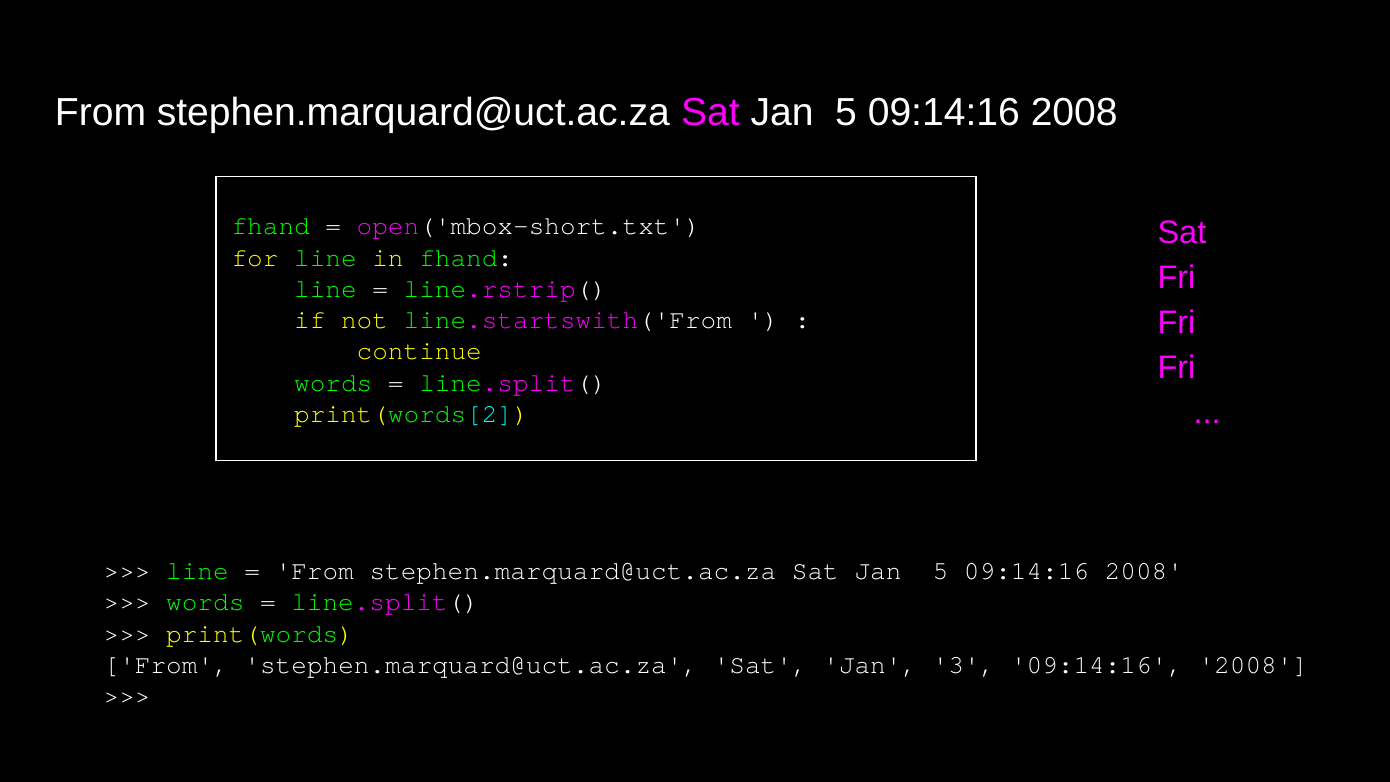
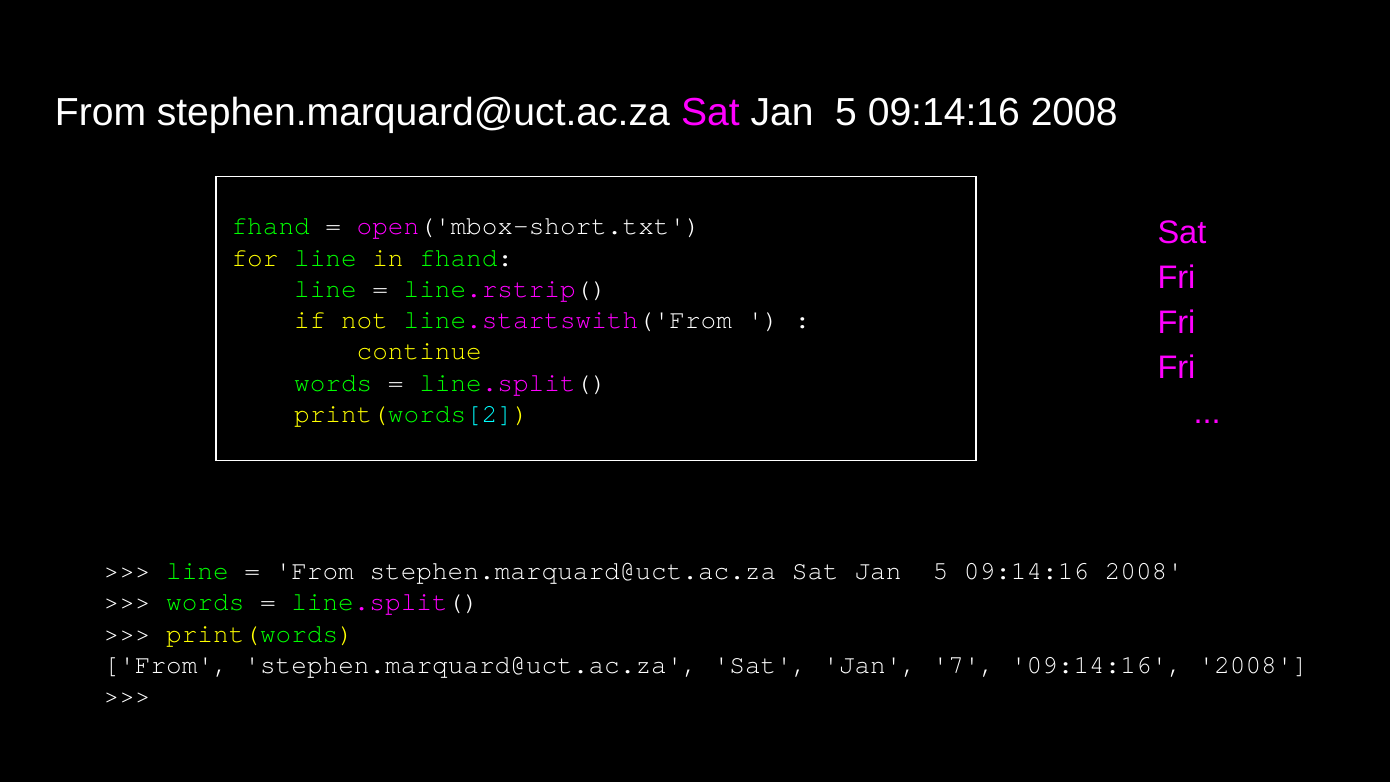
3: 3 -> 7
